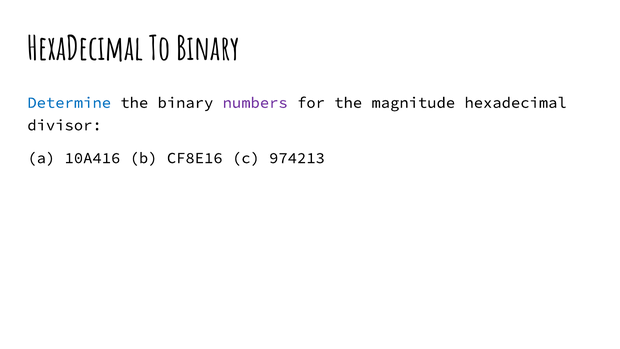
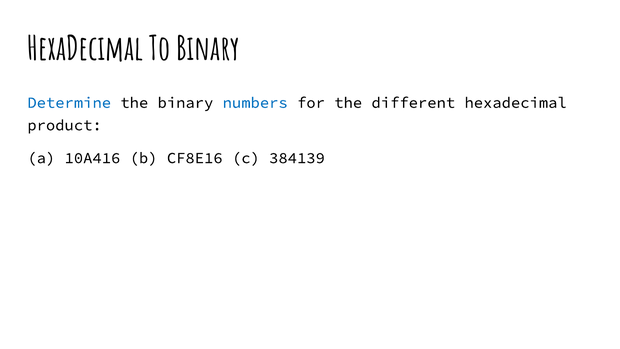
numbers colour: purple -> blue
magnitude: magnitude -> different
divisor: divisor -> product
974213: 974213 -> 384139
